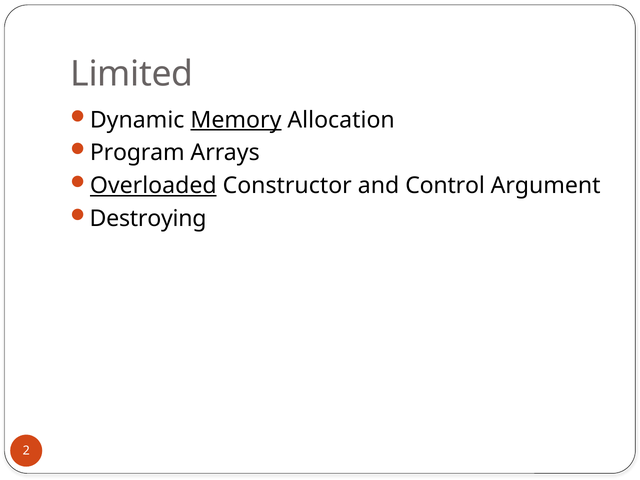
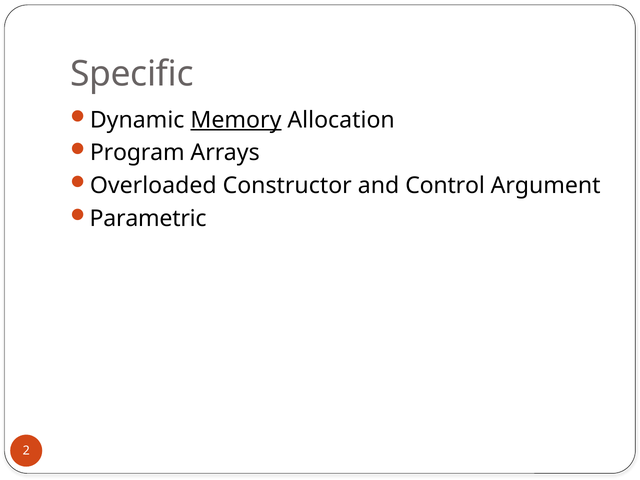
Limited: Limited -> Specific
Overloaded underline: present -> none
Destroying: Destroying -> Parametric
